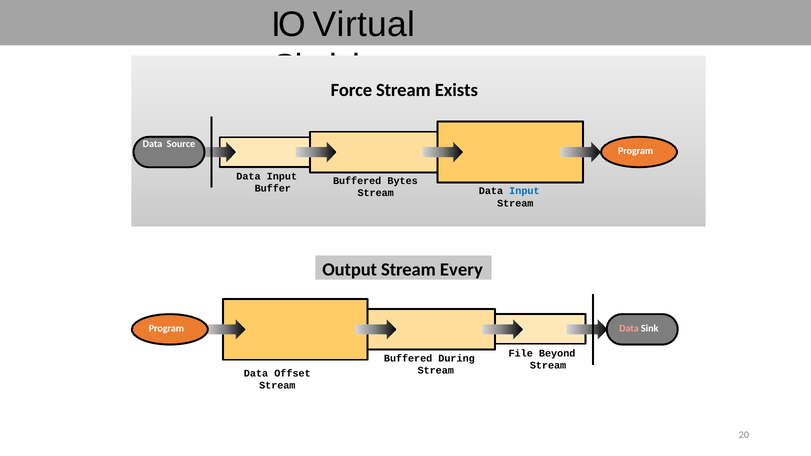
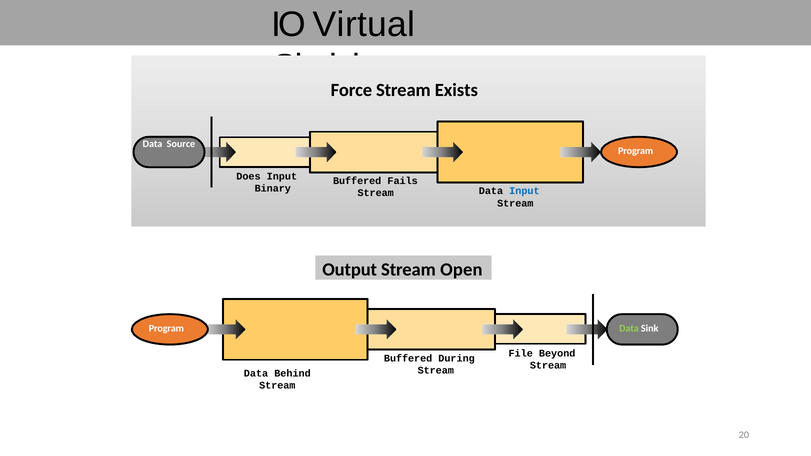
Data at (248, 176): Data -> Does
Bytes: Bytes -> Fails
Buffer: Buffer -> Binary
Every: Every -> Open
Data at (629, 328) colour: pink -> light green
Offset: Offset -> Behind
